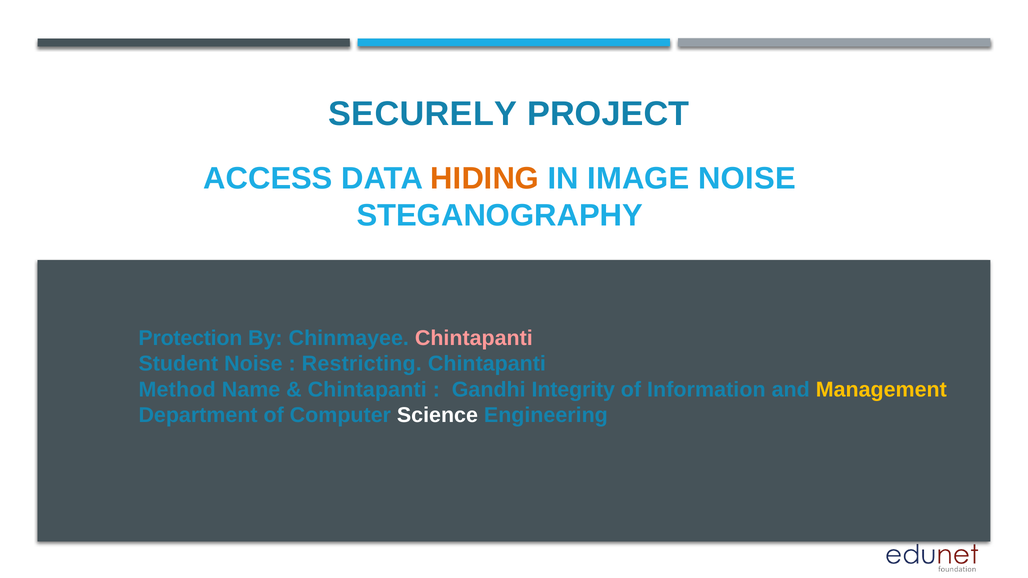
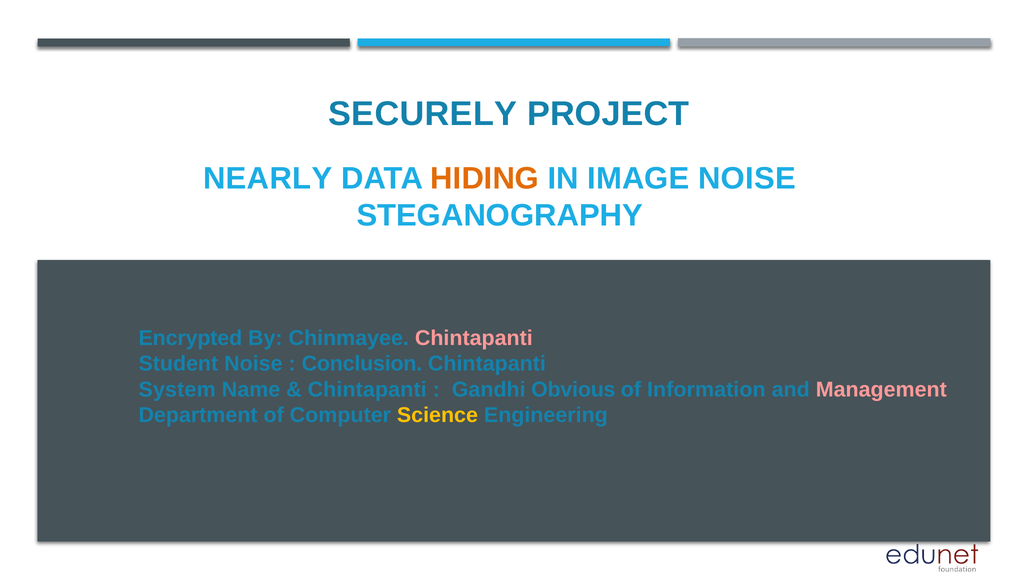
ACCESS: ACCESS -> NEARLY
Protection: Protection -> Encrypted
Restricting: Restricting -> Conclusion
Method: Method -> System
Integrity: Integrity -> Obvious
Management colour: yellow -> pink
Science colour: white -> yellow
